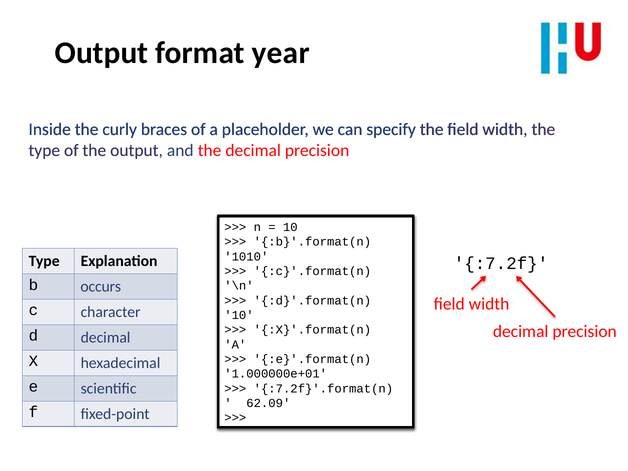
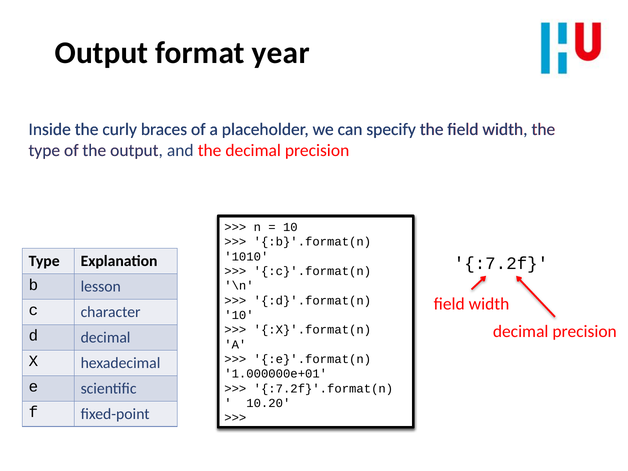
occurs: occurs -> lesson
62.09: 62.09 -> 10.20
